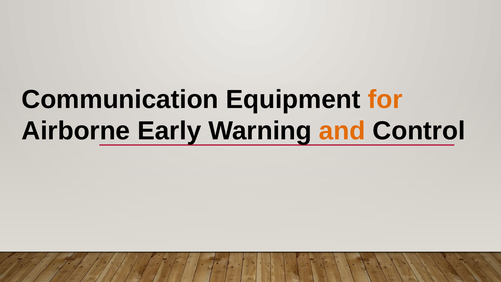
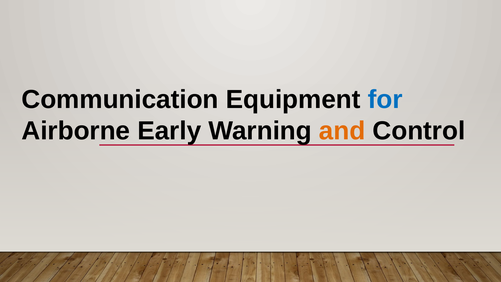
for colour: orange -> blue
